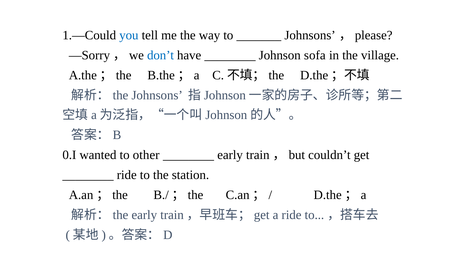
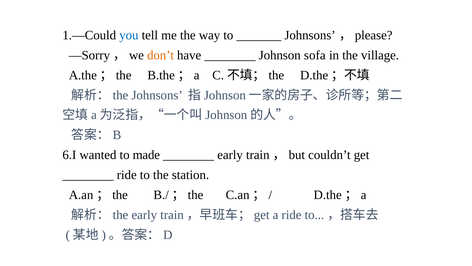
don’t colour: blue -> orange
0.I: 0.I -> 6.I
other: other -> made
